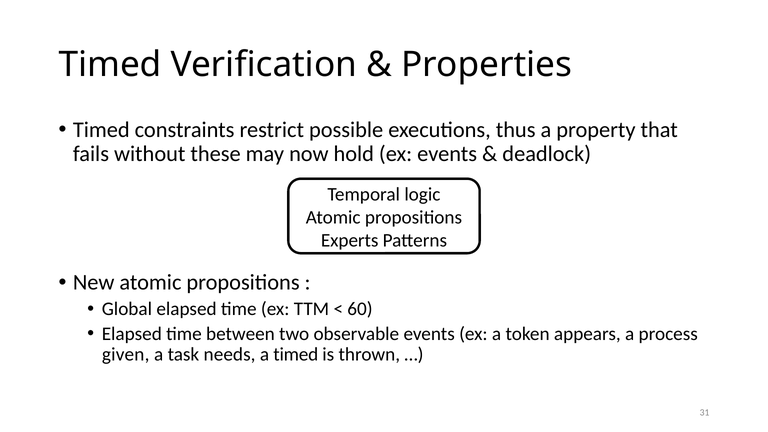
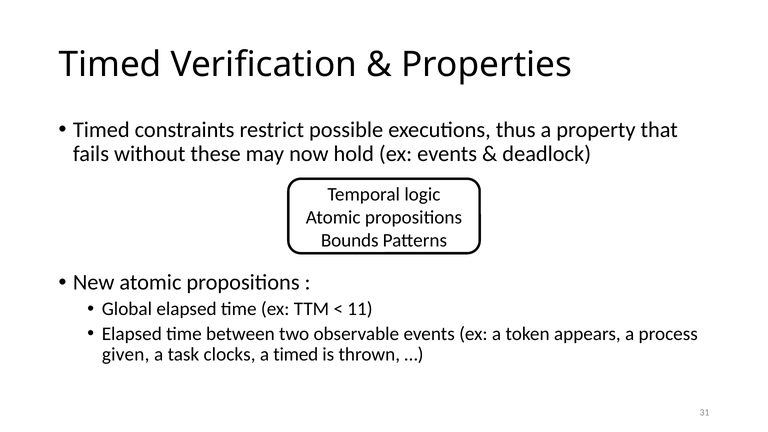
Experts: Experts -> Bounds
60: 60 -> 11
needs: needs -> clocks
